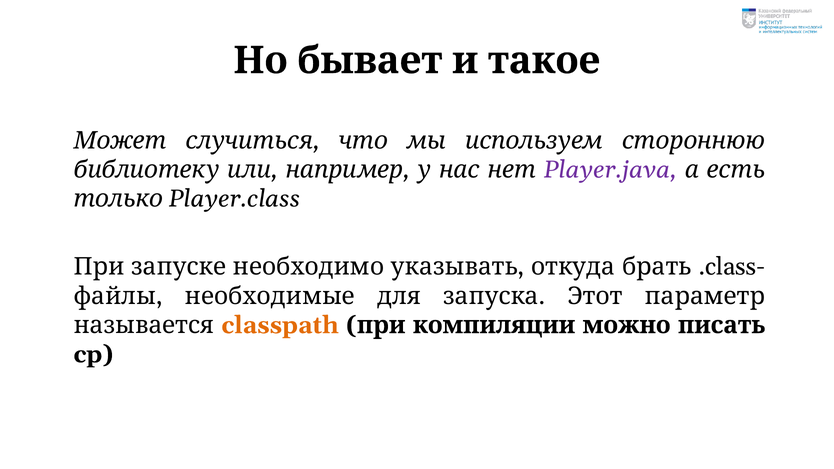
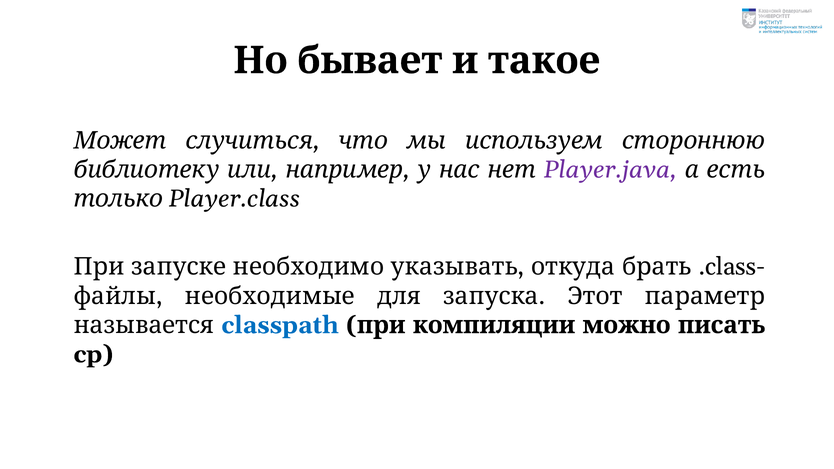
classpath colour: orange -> blue
